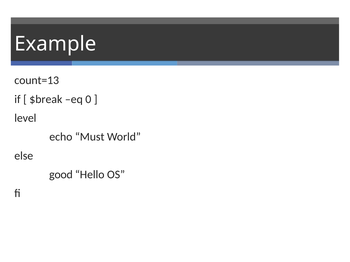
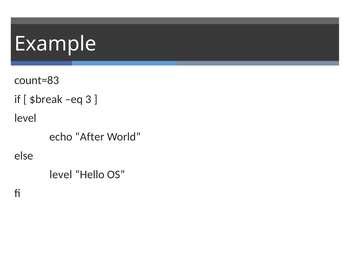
count=13: count=13 -> count=83
0: 0 -> 3
Must: Must -> After
good at (61, 175): good -> level
